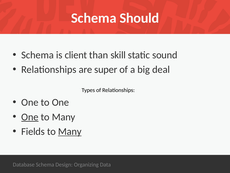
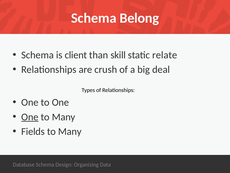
Should: Should -> Belong
sound: sound -> relate
super: super -> crush
Many at (70, 131) underline: present -> none
